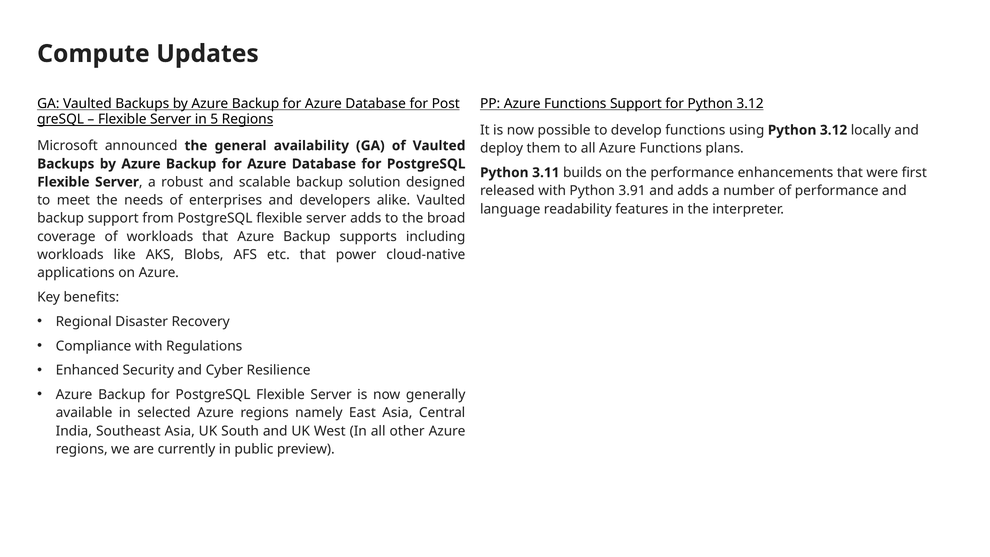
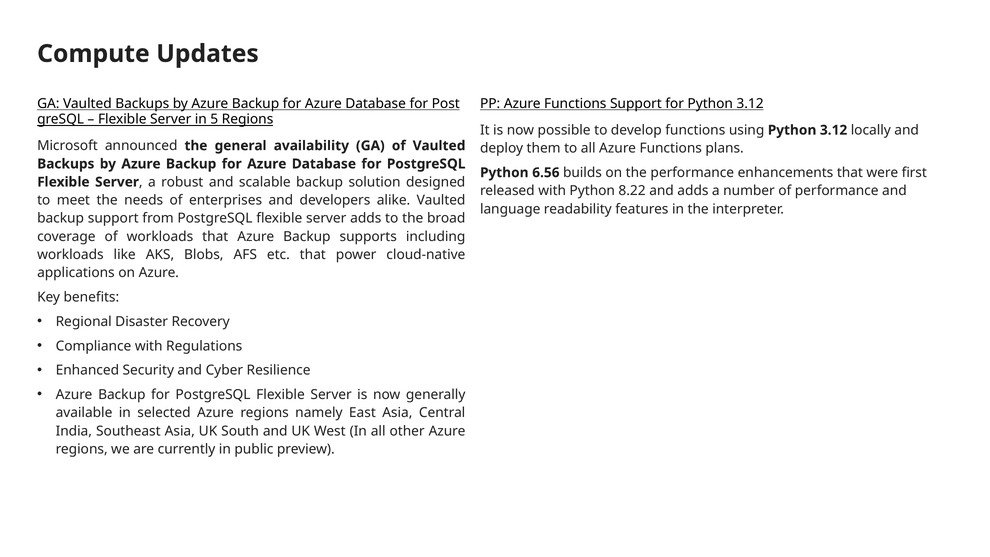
3.11: 3.11 -> 6.56
3.91: 3.91 -> 8.22
